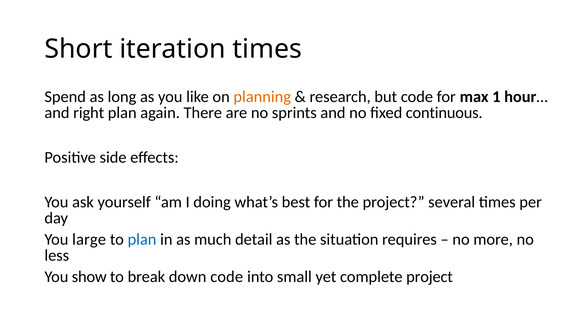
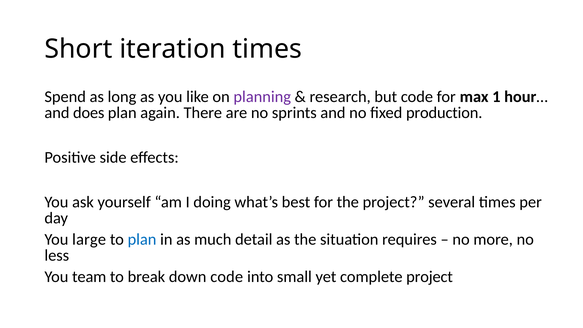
planning colour: orange -> purple
right: right -> does
continuous: continuous -> production
show: show -> team
